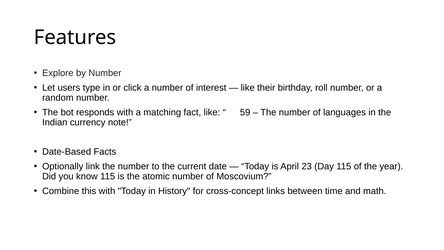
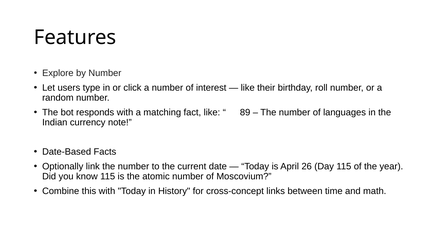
59: 59 -> 89
23: 23 -> 26
